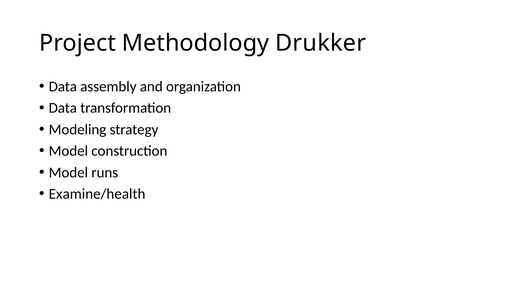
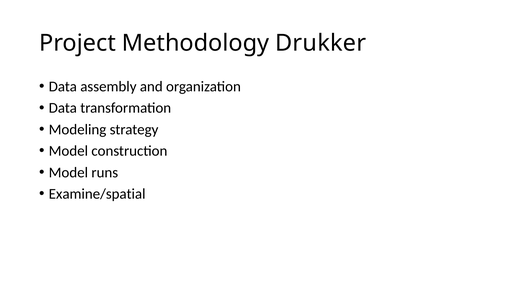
Examine/health: Examine/health -> Examine/spatial
